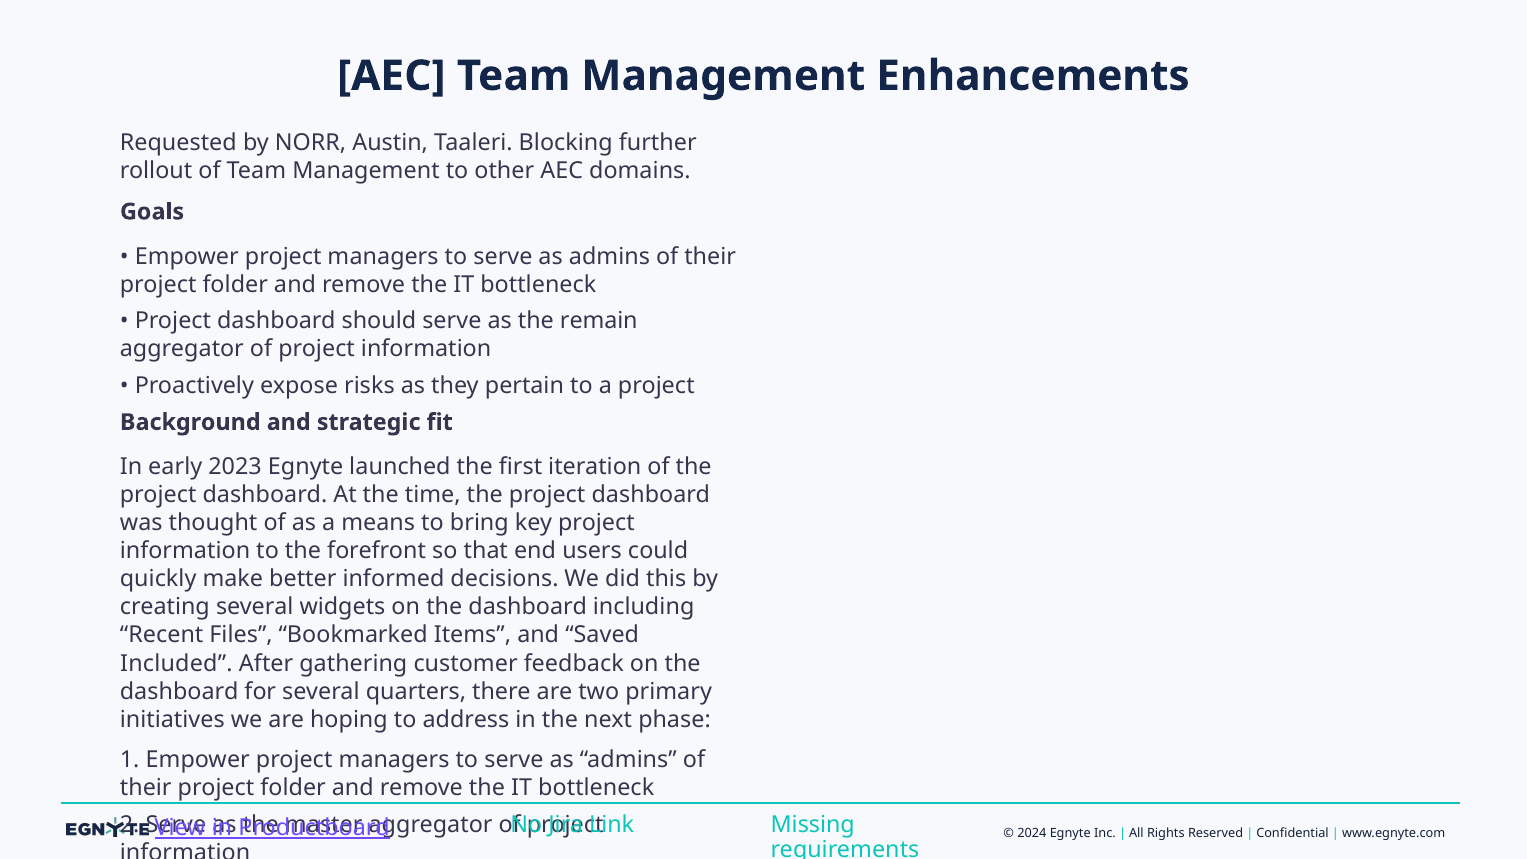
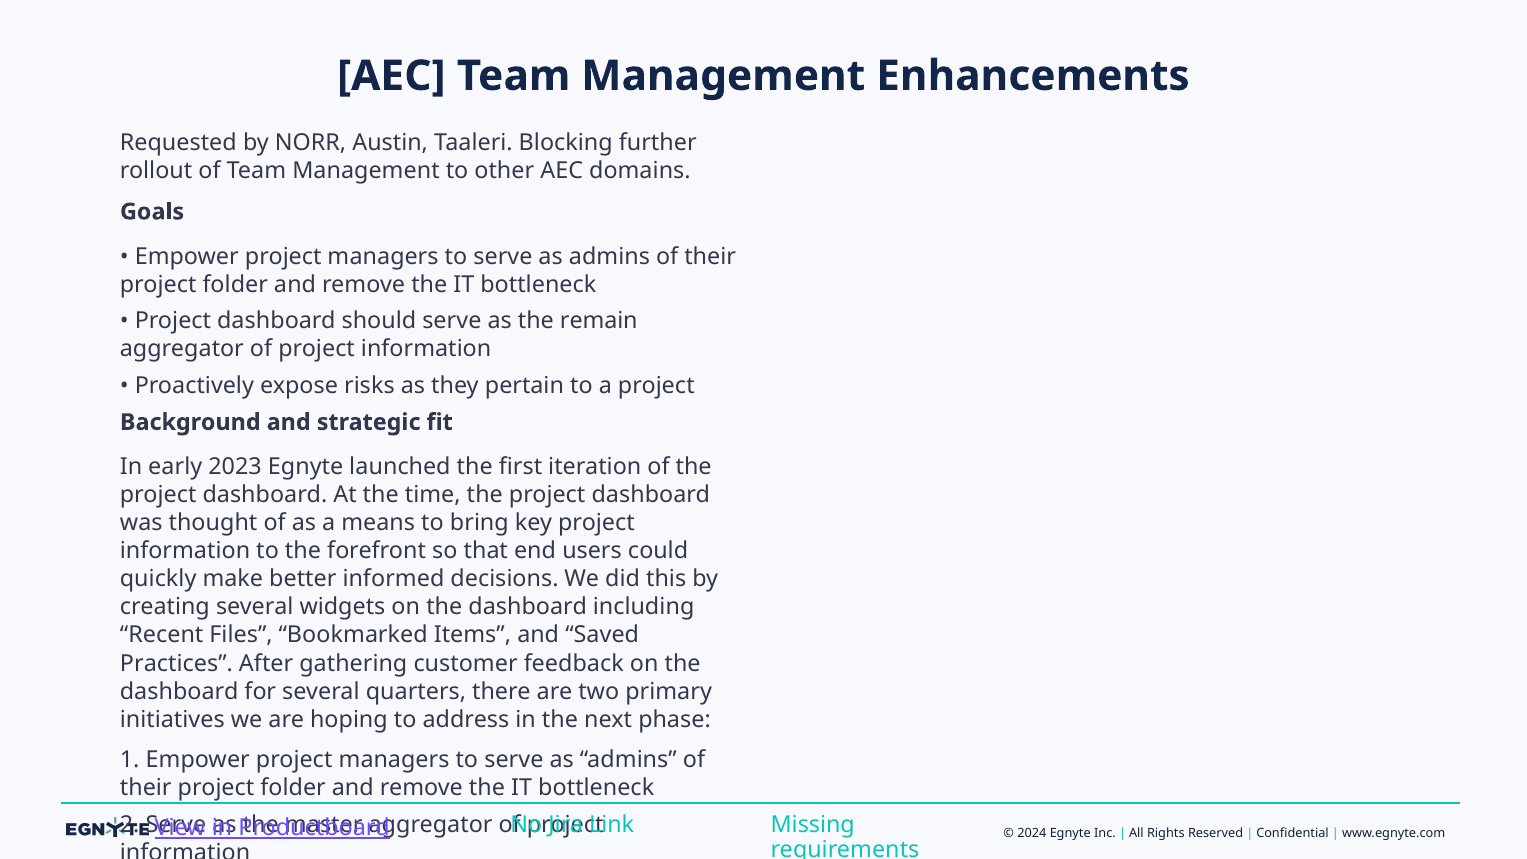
Included: Included -> Practices
